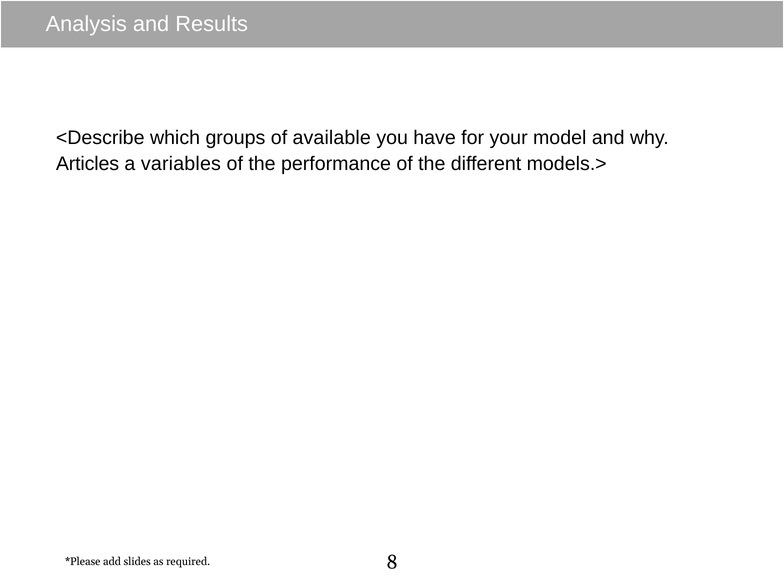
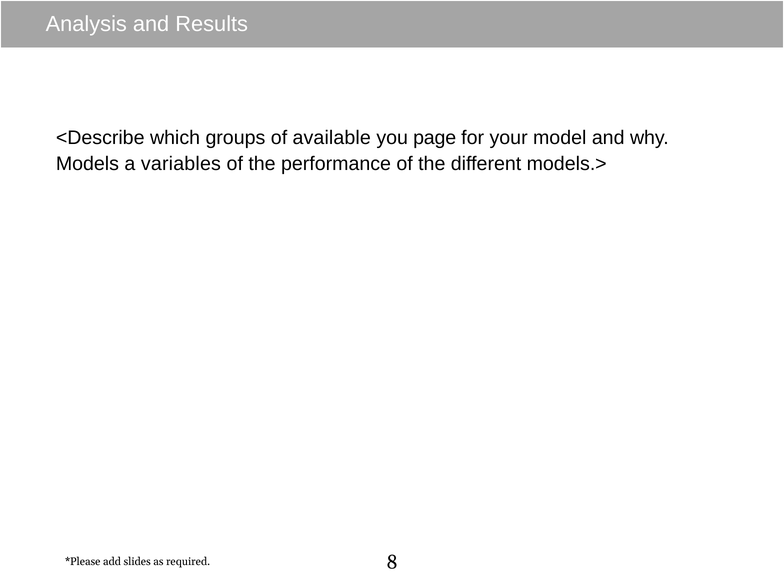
have: have -> page
Articles: Articles -> Models
